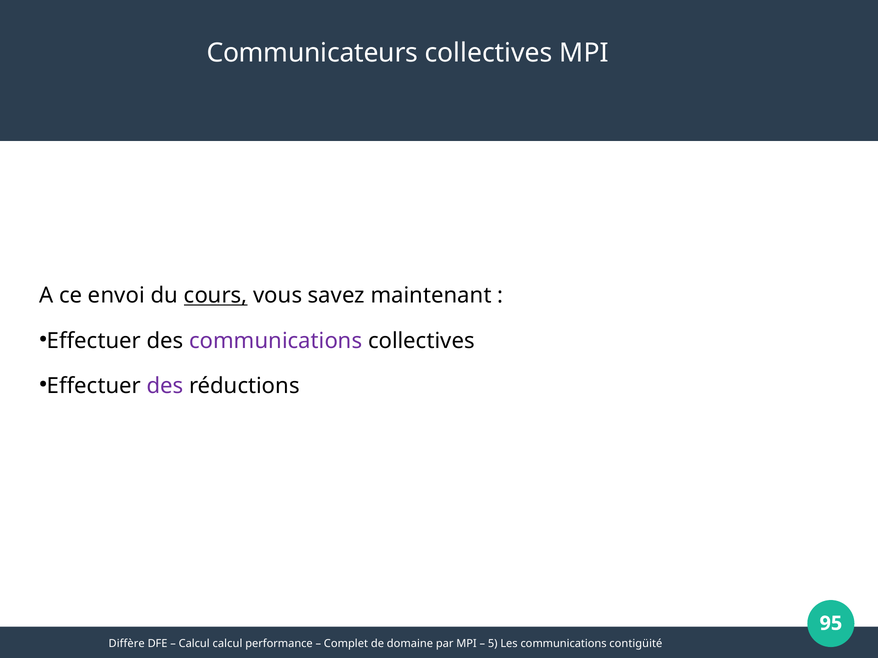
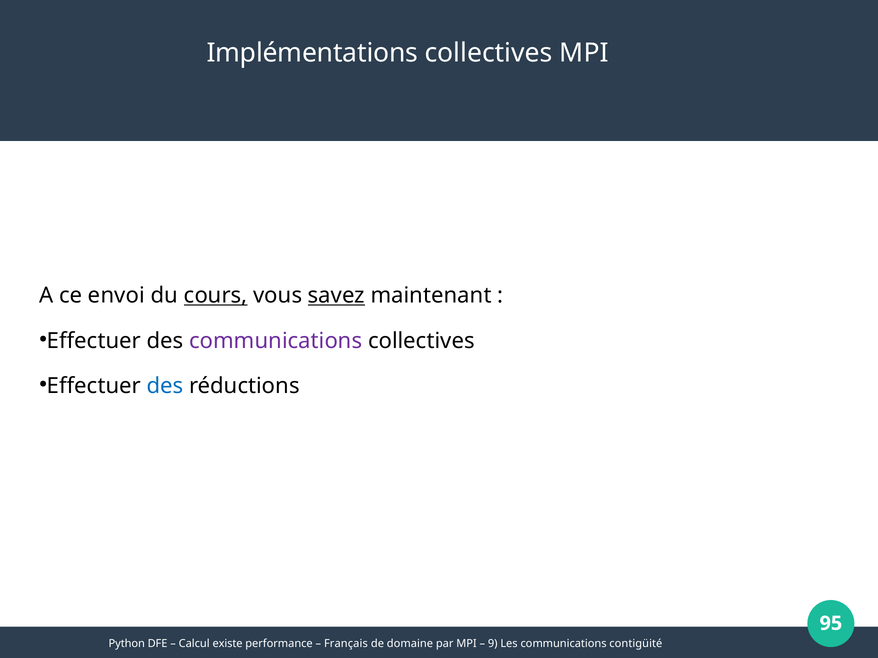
Communicateurs: Communicateurs -> Implémentations
savez underline: none -> present
des at (165, 386) colour: purple -> blue
Diffère: Diffère -> Python
Calcul calcul: calcul -> existe
Complet: Complet -> Français
5: 5 -> 9
